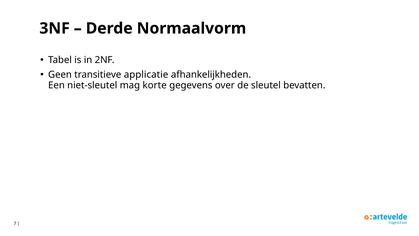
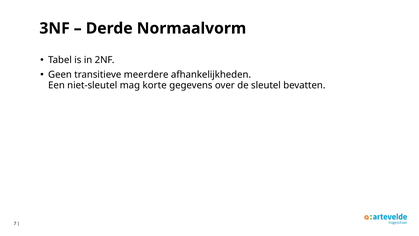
applicatie: applicatie -> meerdere
